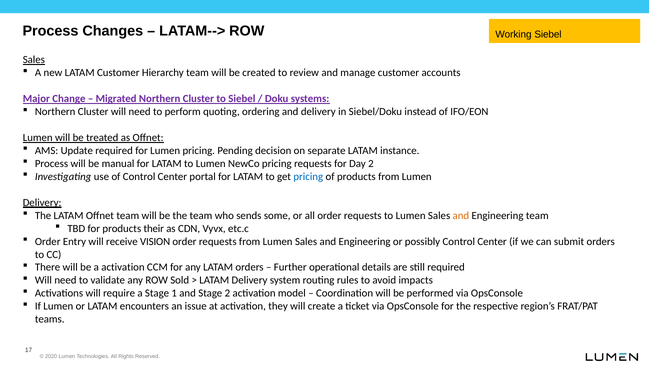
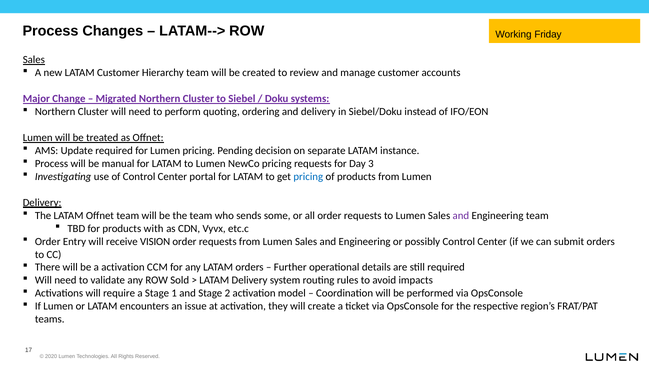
Working Siebel: Siebel -> Friday
Day 2: 2 -> 3
and at (461, 216) colour: orange -> purple
their: their -> with
